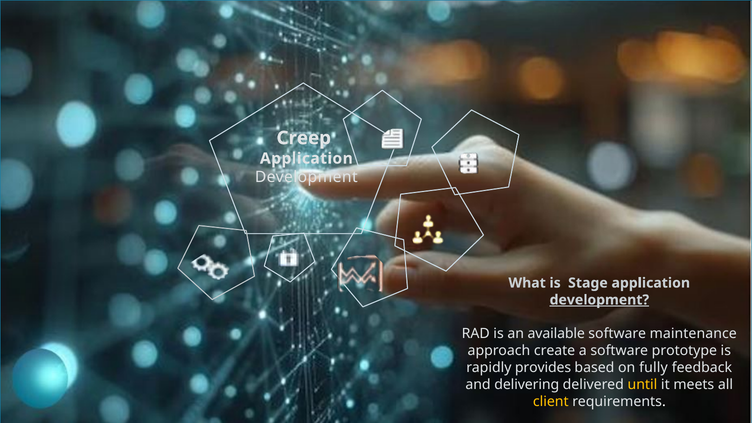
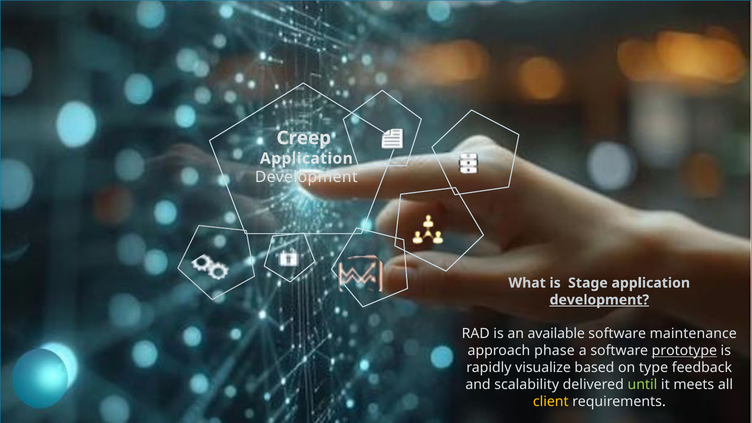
create: create -> phase
prototype underline: none -> present
provides: provides -> visualize
fully: fully -> type
delivering: delivering -> scalability
until colour: yellow -> light green
